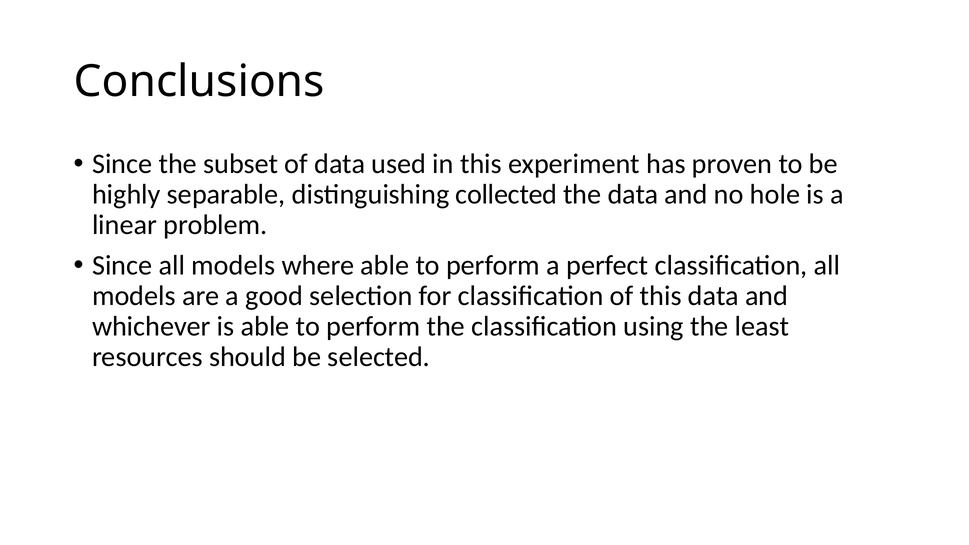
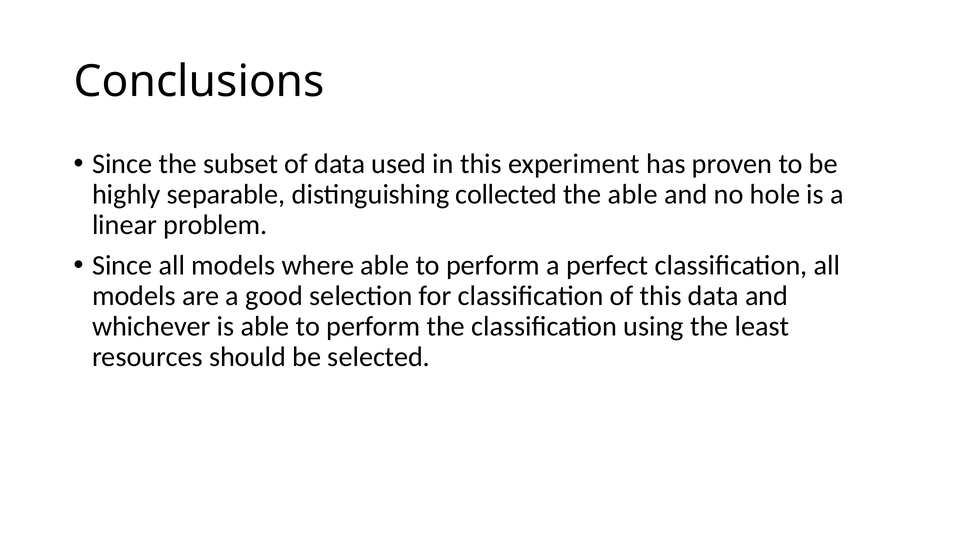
the data: data -> able
